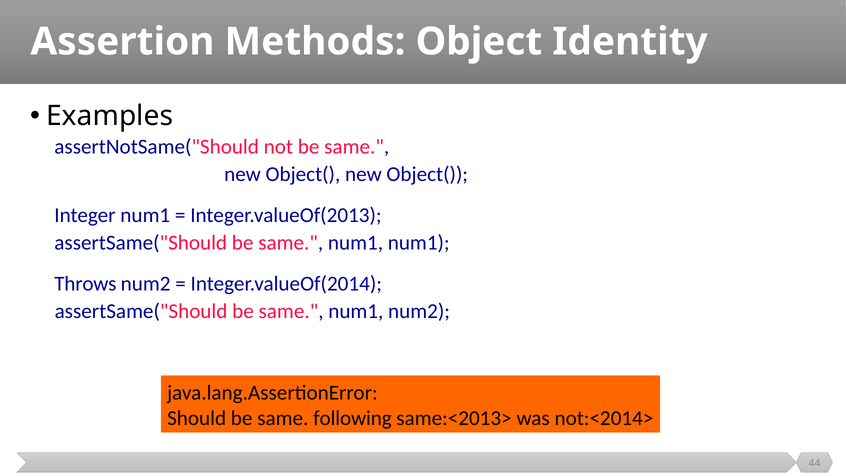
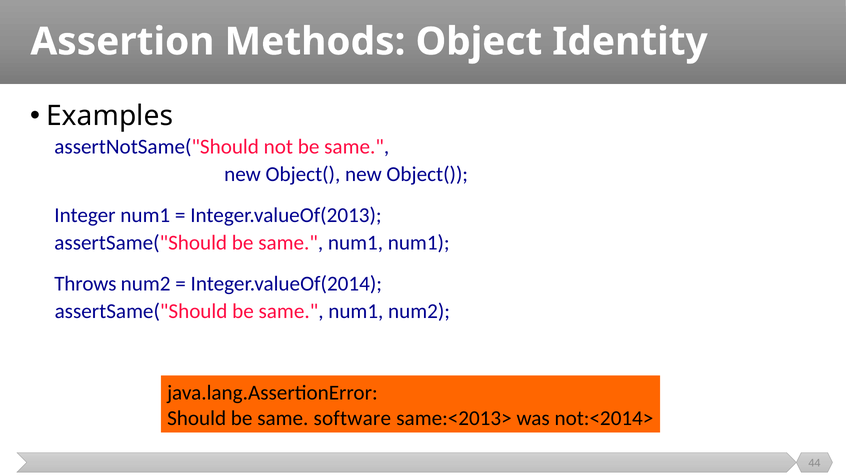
following: following -> software
